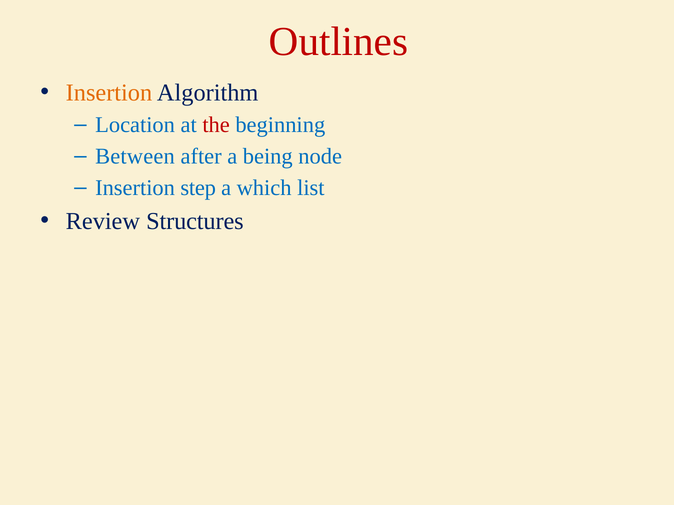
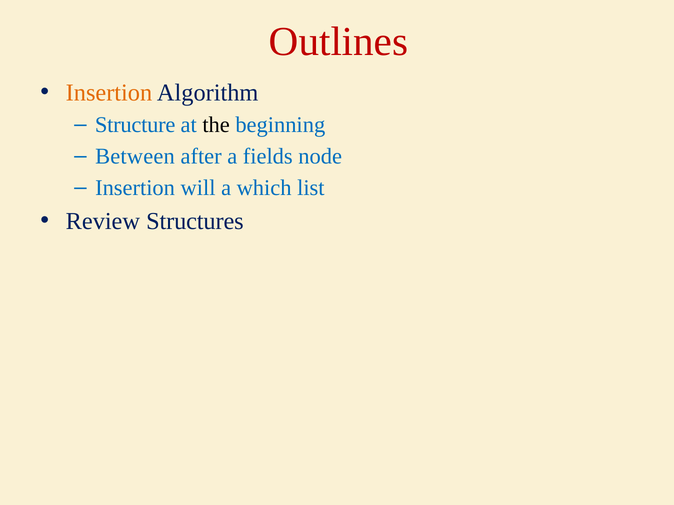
Location: Location -> Structure
the colour: red -> black
being: being -> fields
step: step -> will
